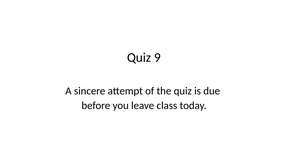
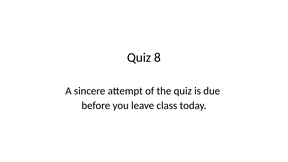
9: 9 -> 8
